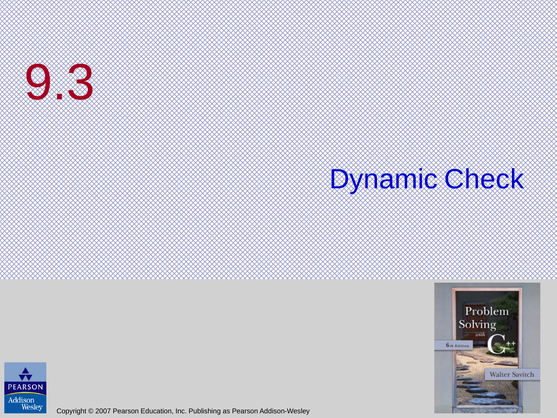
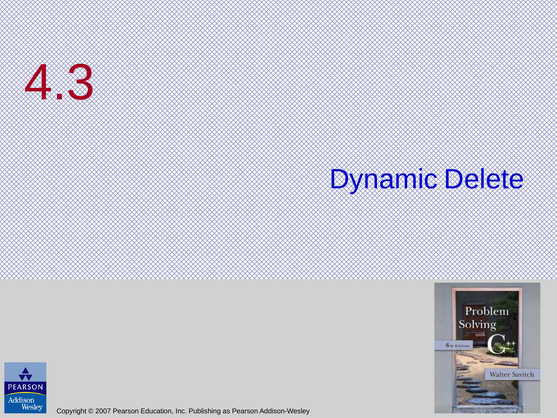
9.3: 9.3 -> 4.3
Check: Check -> Delete
